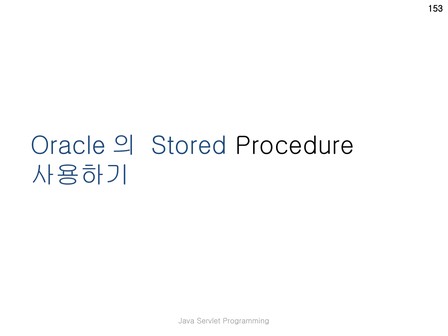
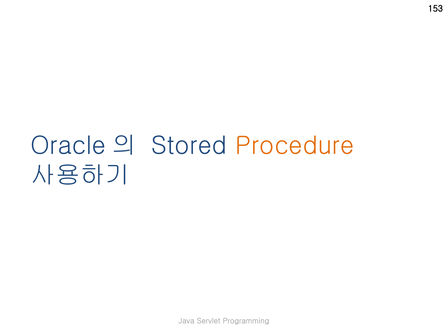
Procedure colour: black -> orange
